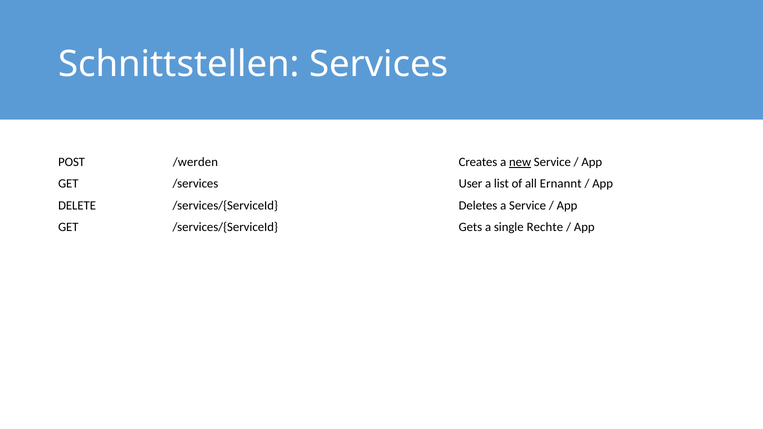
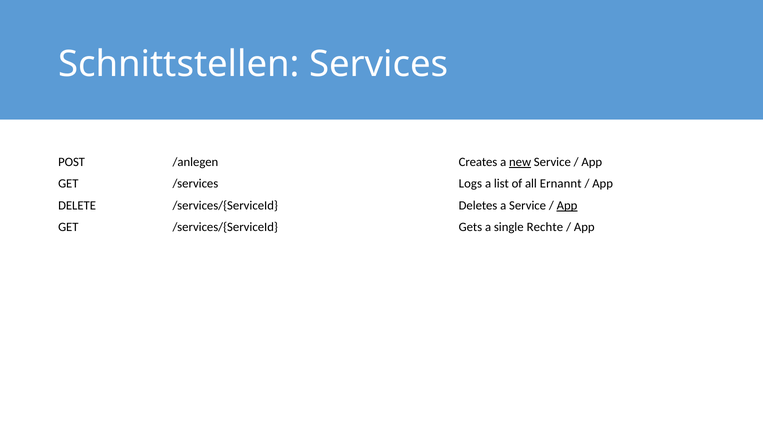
/werden: /werden -> /anlegen
User: User -> Logs
App at (567, 206) underline: none -> present
